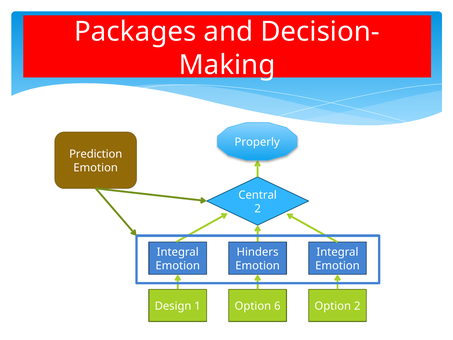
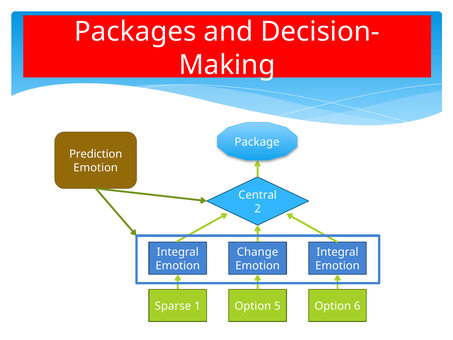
Properly: Properly -> Package
Hinders: Hinders -> Change
Design: Design -> Sparse
6: 6 -> 5
Option 2: 2 -> 6
